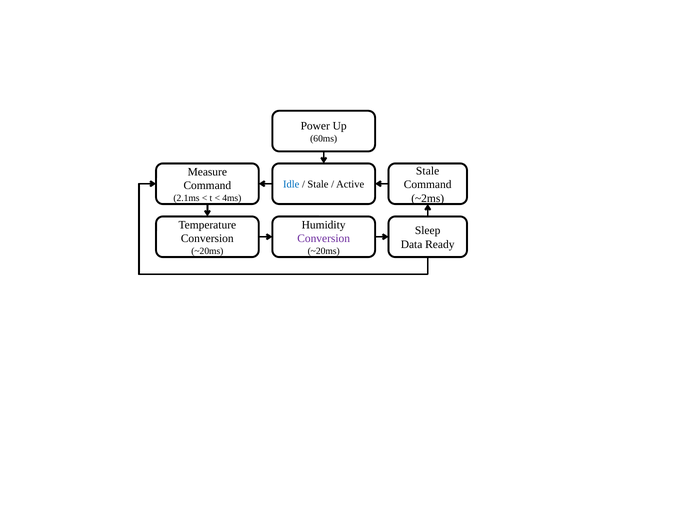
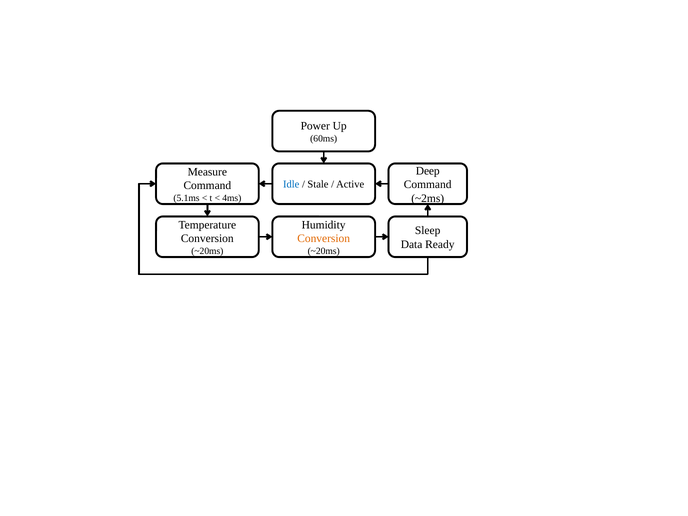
Stale at (428, 171): Stale -> Deep
2.1ms: 2.1ms -> 5.1ms
Conversion at (324, 239) colour: purple -> orange
